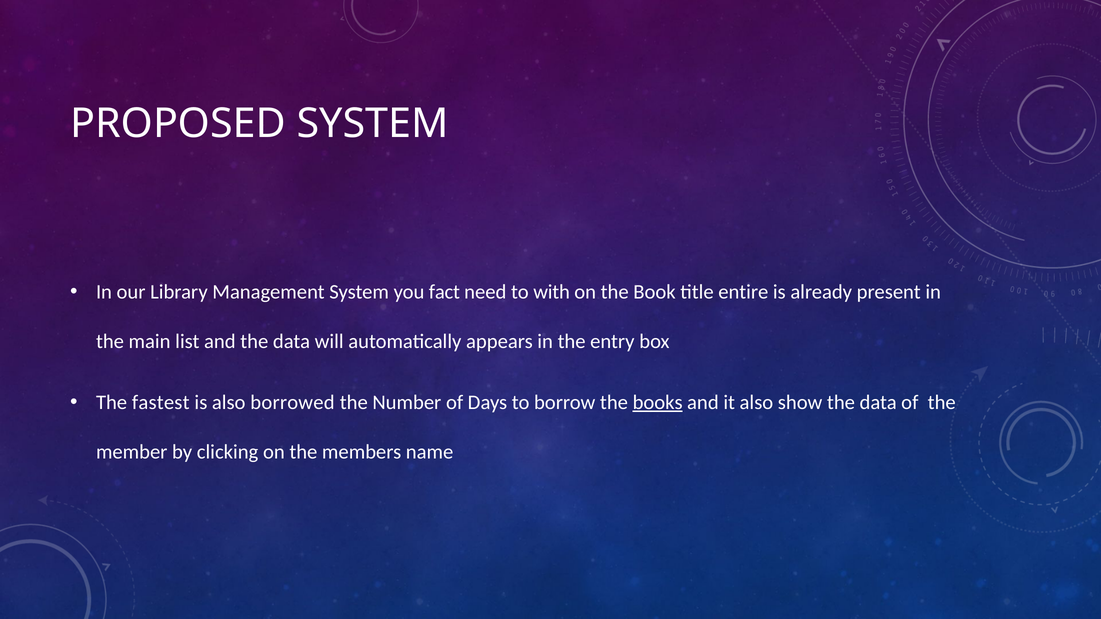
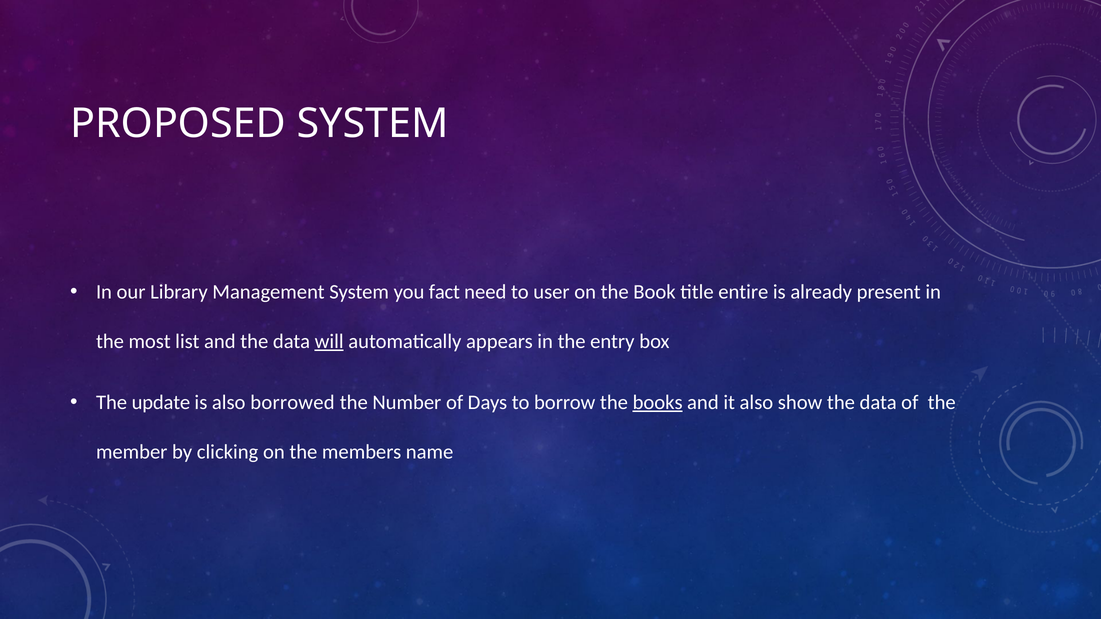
with: with -> user
main: main -> most
will underline: none -> present
fastest: fastest -> update
